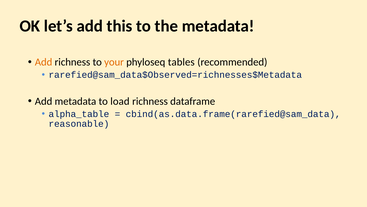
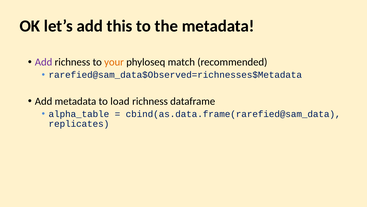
Add at (44, 62) colour: orange -> purple
tables: tables -> match
reasonable: reasonable -> replicates
